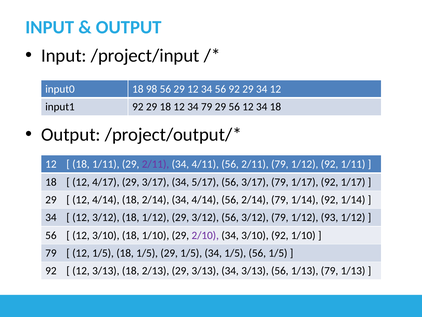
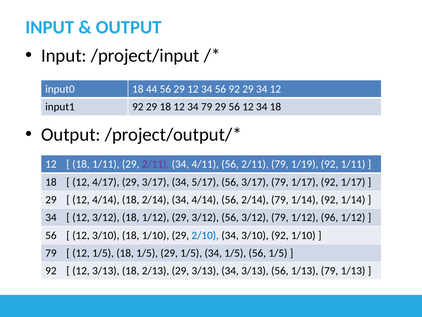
98: 98 -> 44
2/11 79 1/12: 1/12 -> 1/19
93: 93 -> 96
2/10 colour: purple -> blue
